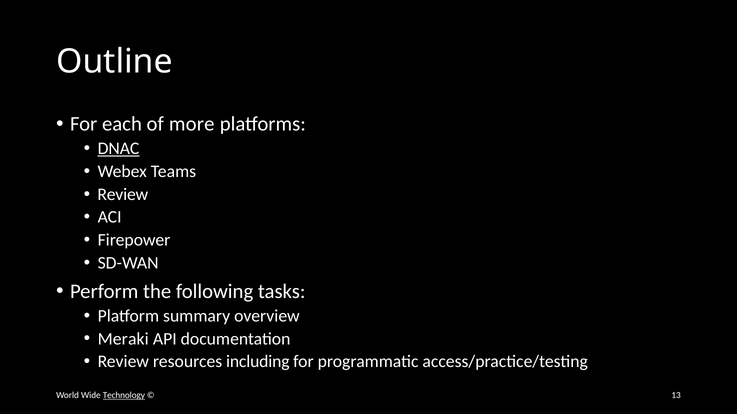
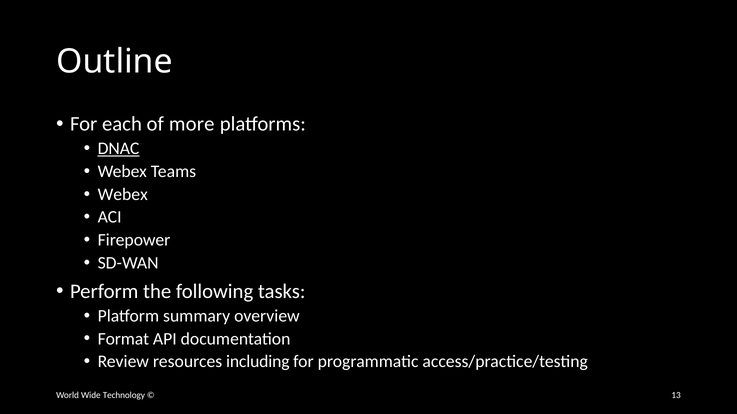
Review at (123, 195): Review -> Webex
Meraki: Meraki -> Format
Technology underline: present -> none
